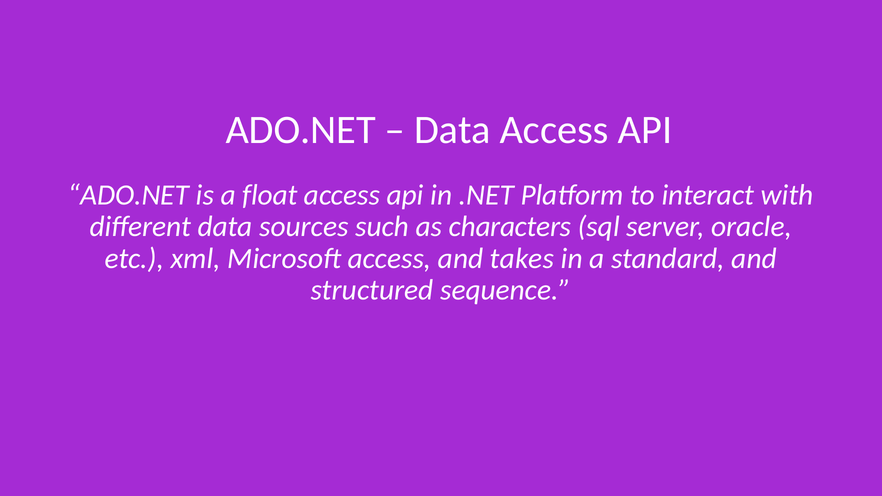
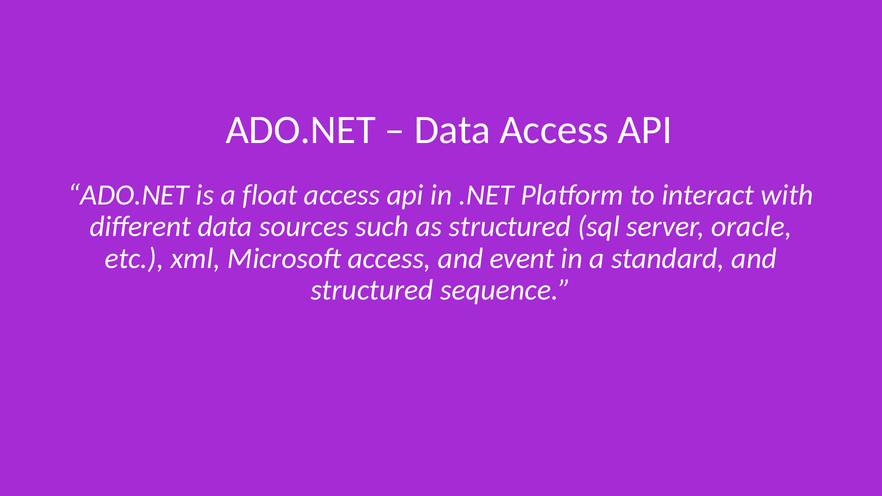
as characters: characters -> structured
takes: takes -> event
